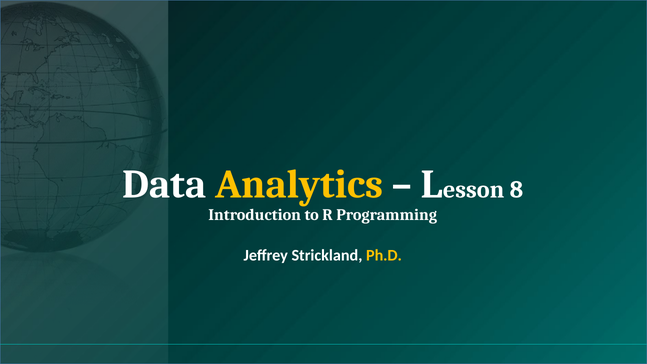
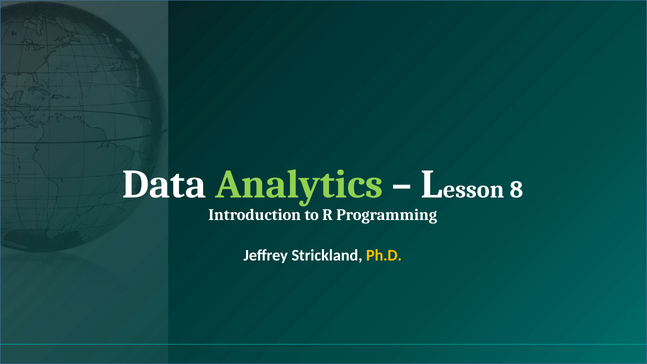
Analytics colour: yellow -> light green
